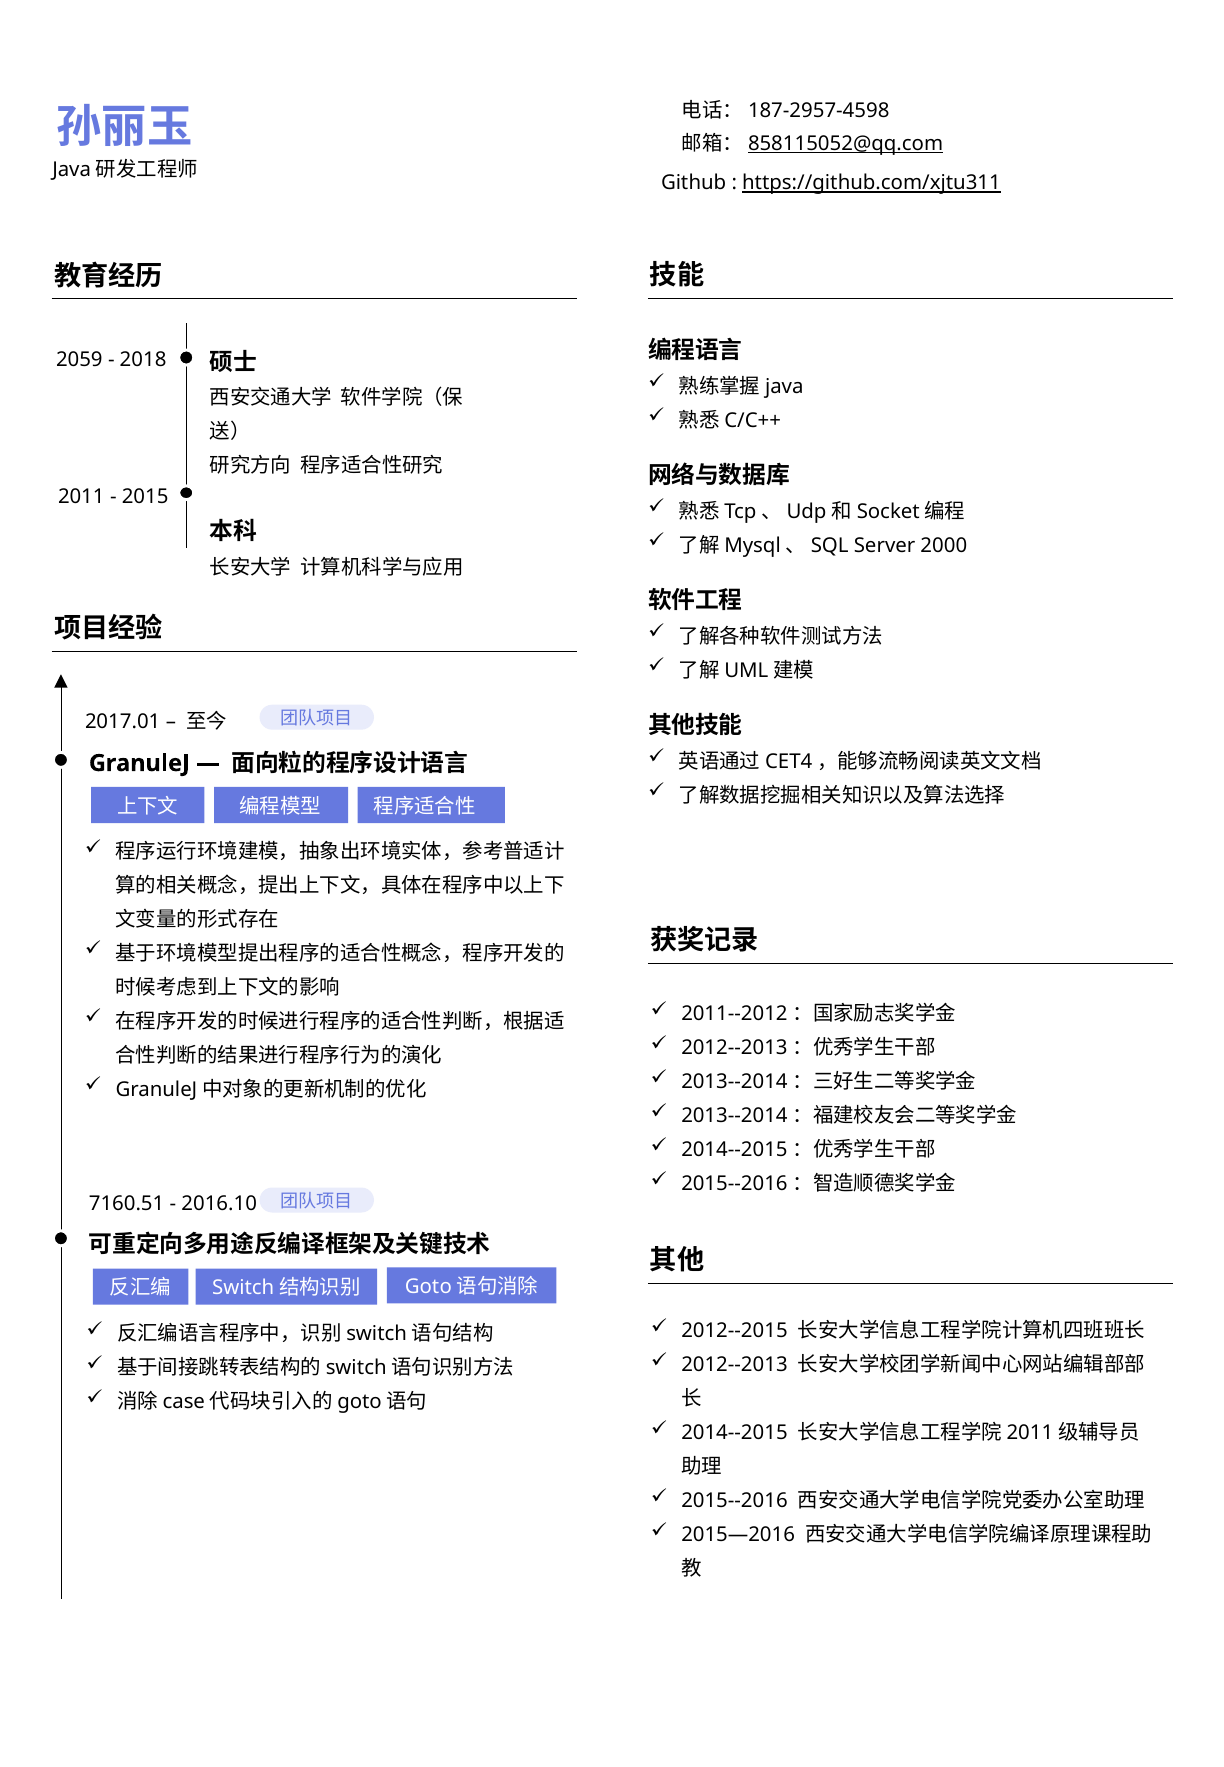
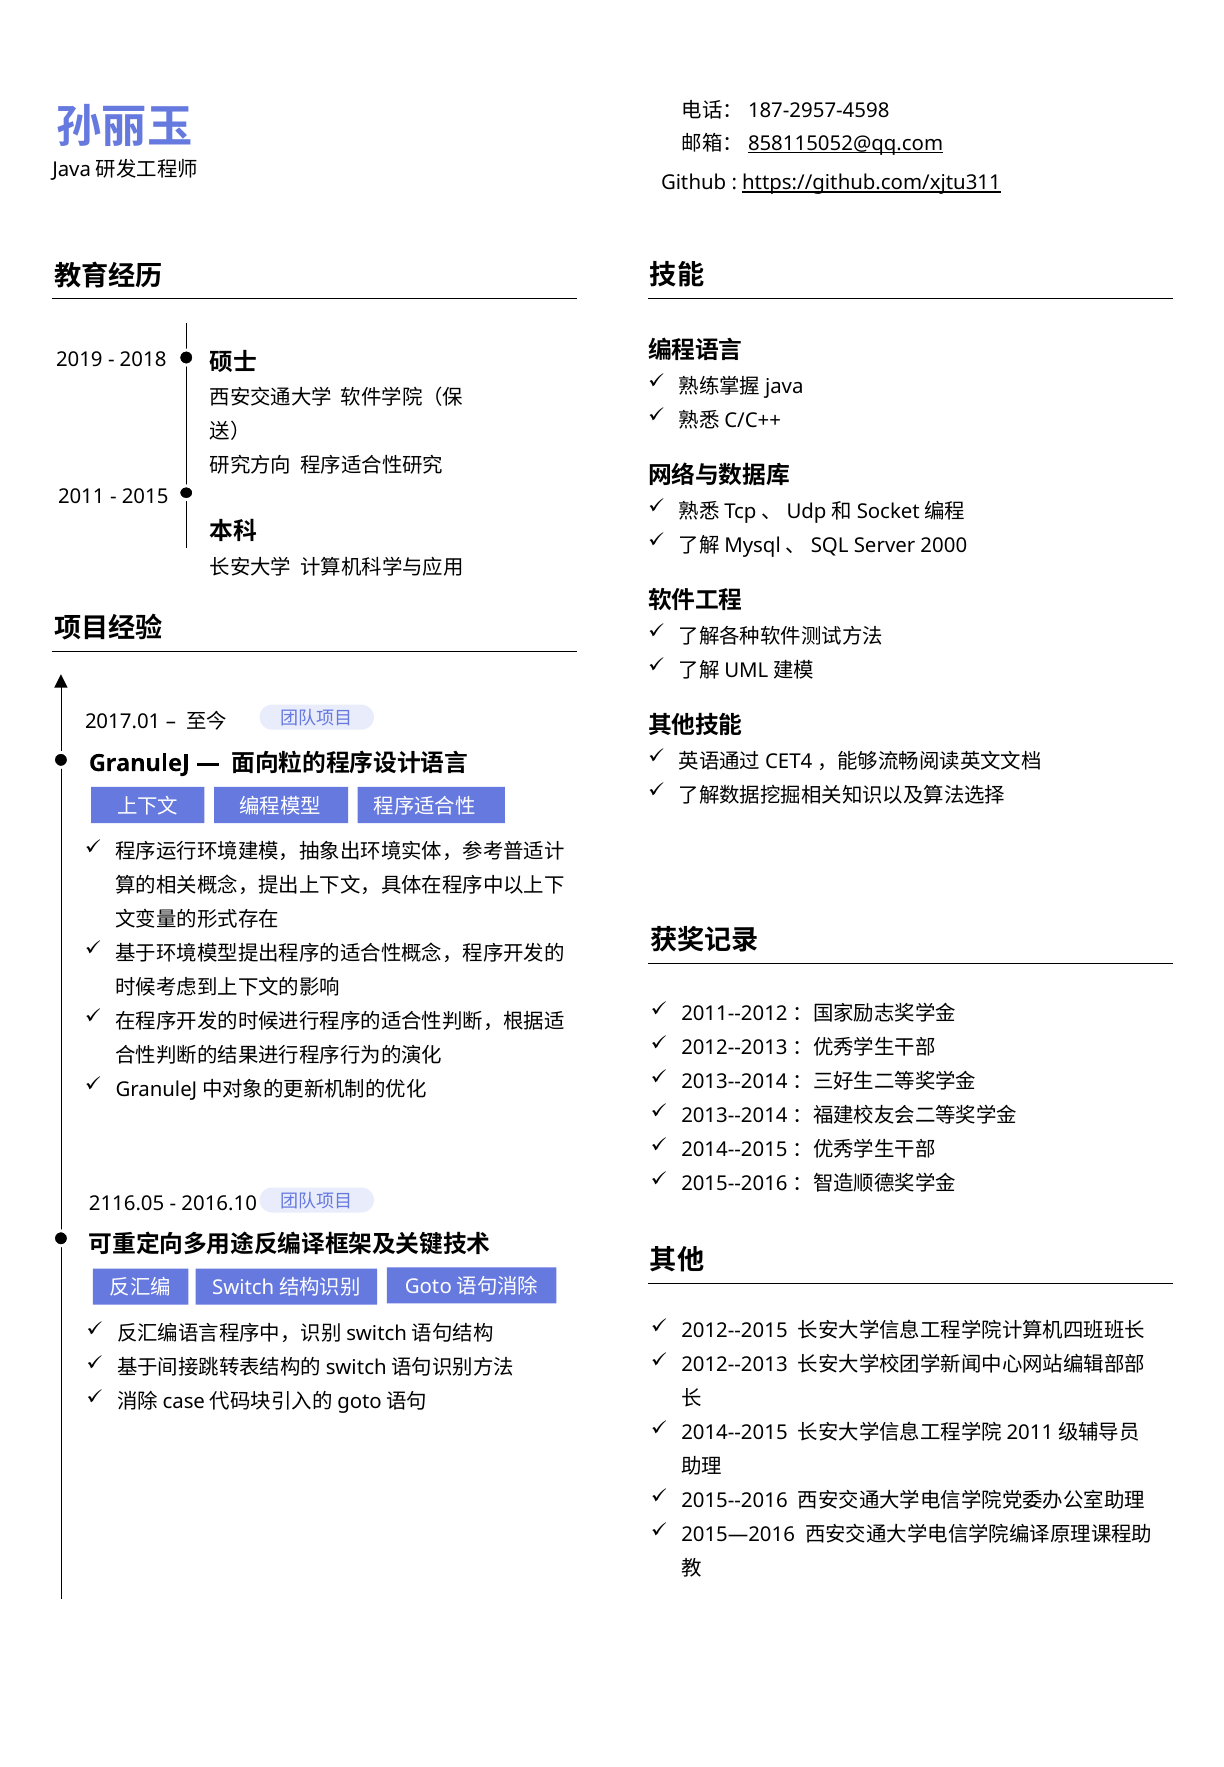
2059: 2059 -> 2019
7160.51: 7160.51 -> 2116.05
